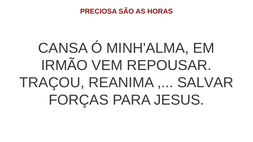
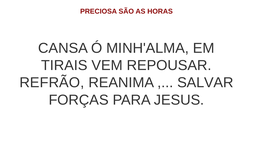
IRMÃO: IRMÃO -> TIRAIS
TRAÇOU: TRAÇOU -> REFRÃO
